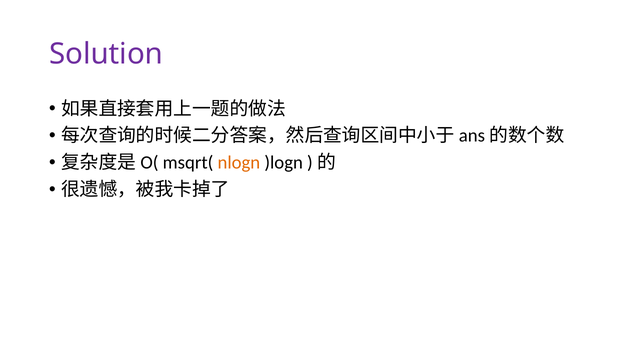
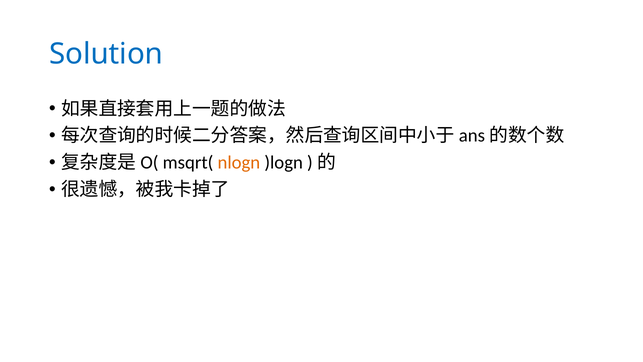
Solution colour: purple -> blue
